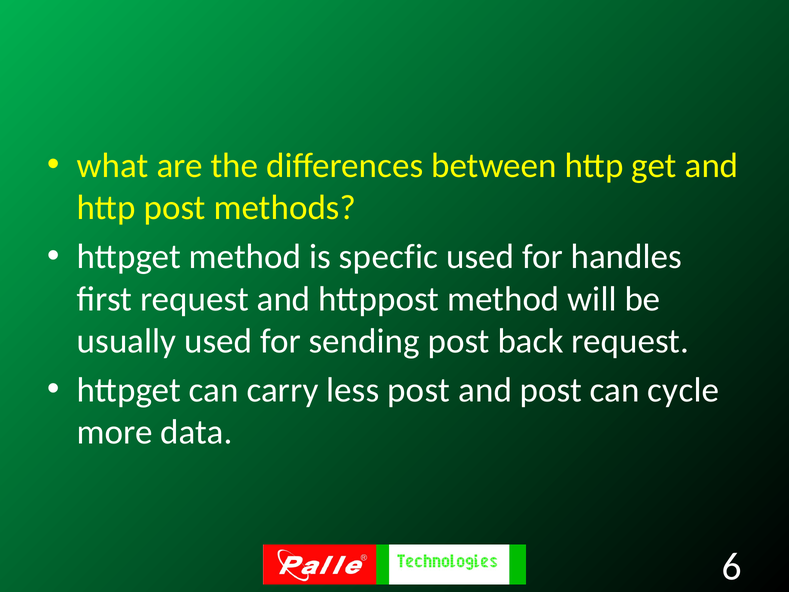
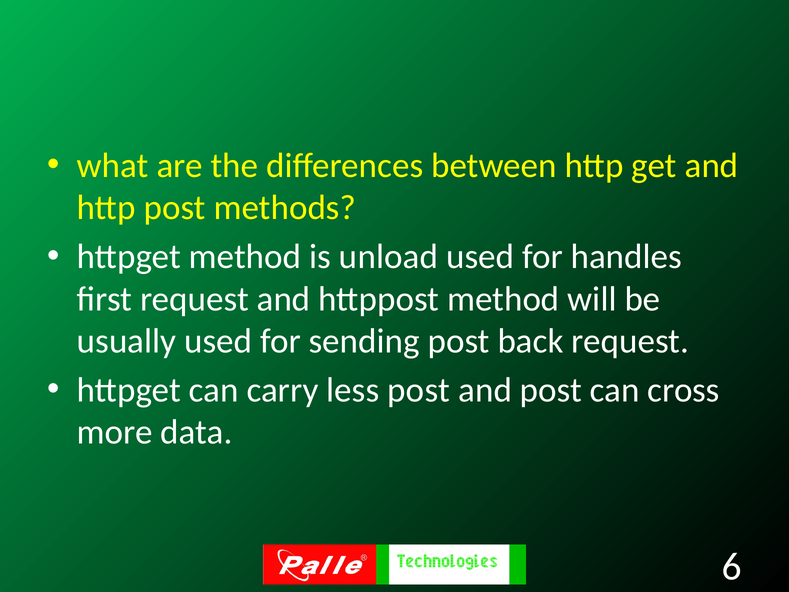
specfic: specfic -> unload
cycle: cycle -> cross
